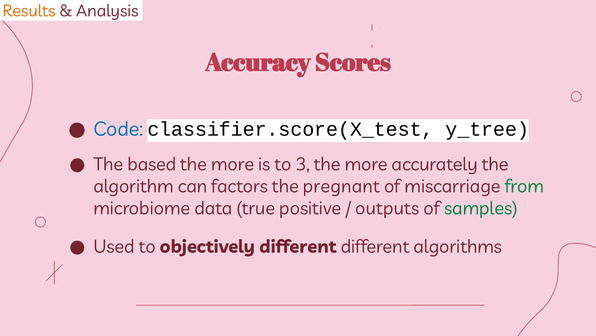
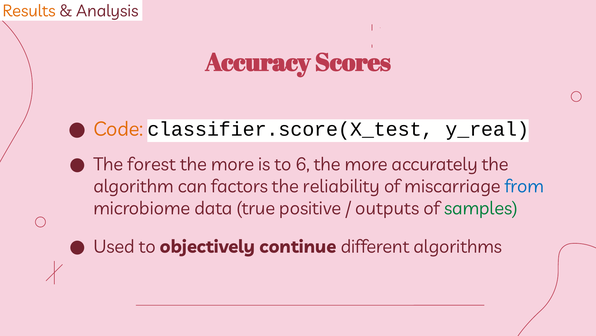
Code colour: blue -> orange
y_tree: y_tree -> y_real
based: based -> forest
3: 3 -> 6
pregnant: pregnant -> reliability
from colour: green -> blue
objectively different: different -> continue
